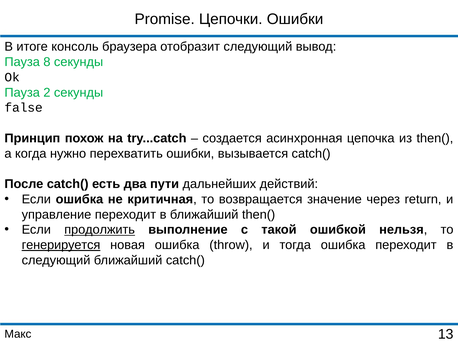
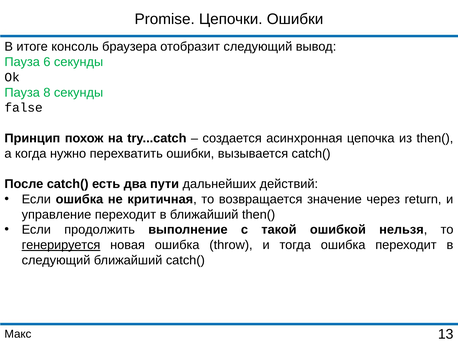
8: 8 -> 6
2: 2 -> 8
продолжить underline: present -> none
